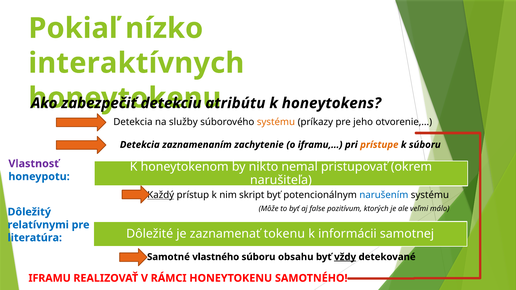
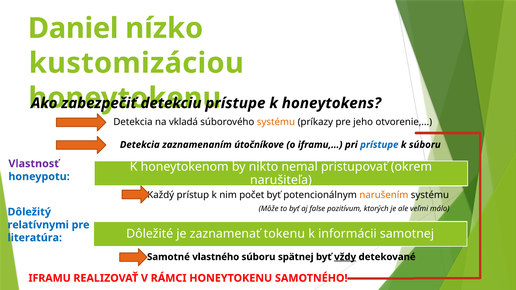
Pokiaľ: Pokiaľ -> Daniel
interaktívnych: interaktívnych -> kustomizáciou
atribútu at (235, 103): atribútu -> prístupe
služby: služby -> vkladá
zachytenie: zachytenie -> útočníkove
prístupe at (379, 145) colour: orange -> blue
Každý underline: present -> none
skript: skript -> počet
narušením colour: blue -> orange
obsahu: obsahu -> spätnej
